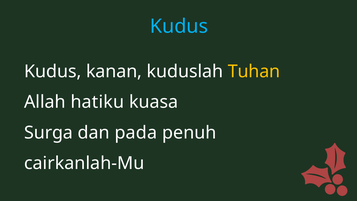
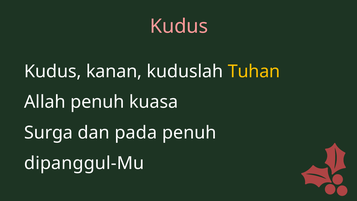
Kudus at (179, 26) colour: light blue -> pink
Allah hatiku: hatiku -> penuh
cairkanlah-Mu: cairkanlah-Mu -> dipanggul-Mu
